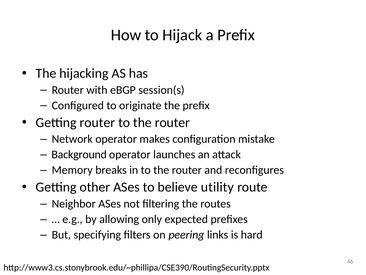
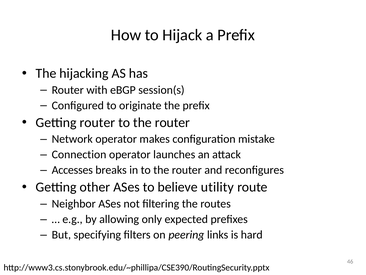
Background: Background -> Connection
Memory: Memory -> Accesses
